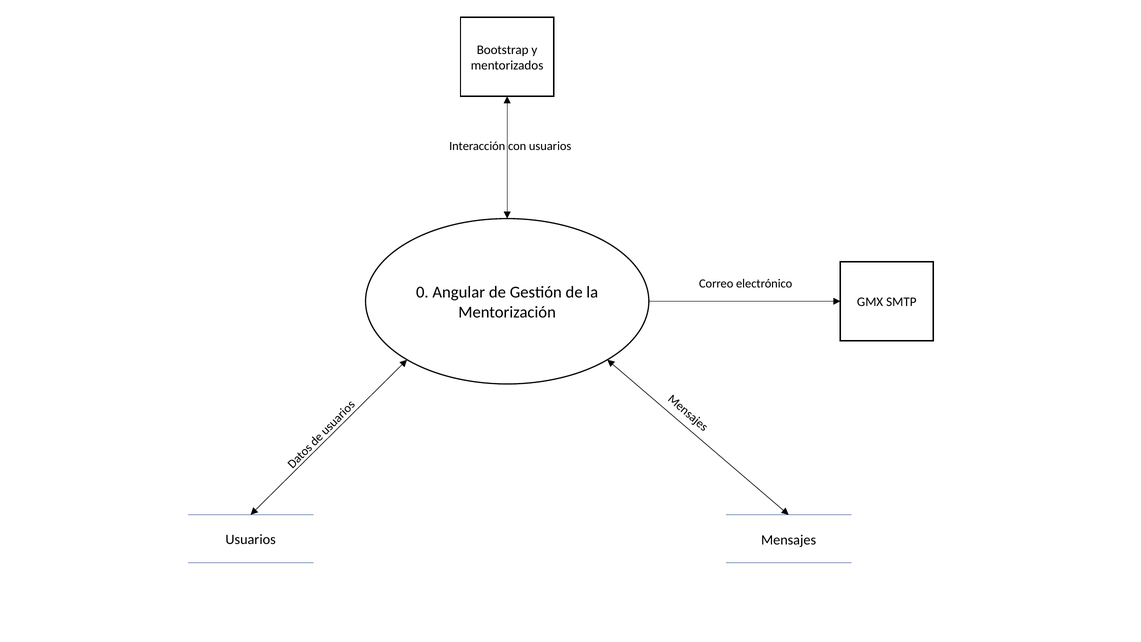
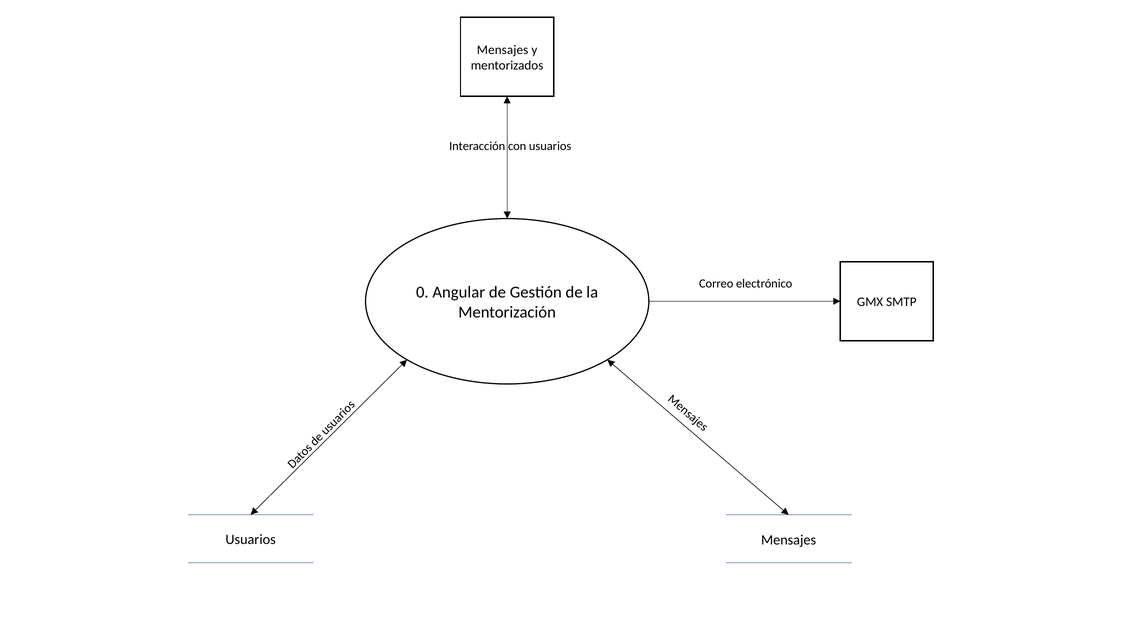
Bootstrap at (503, 50): Bootstrap -> Mensajes
